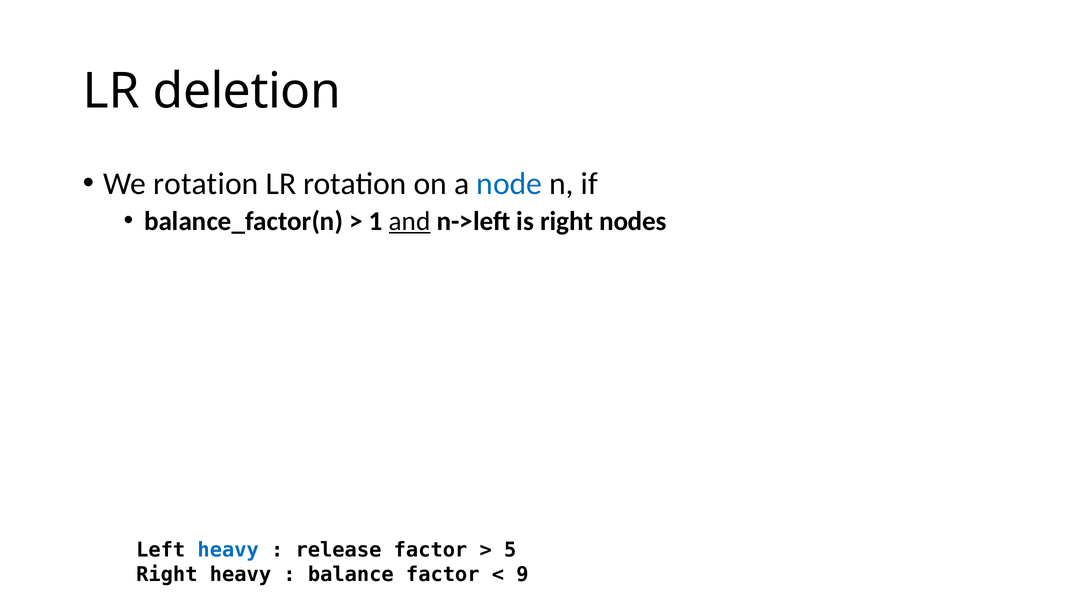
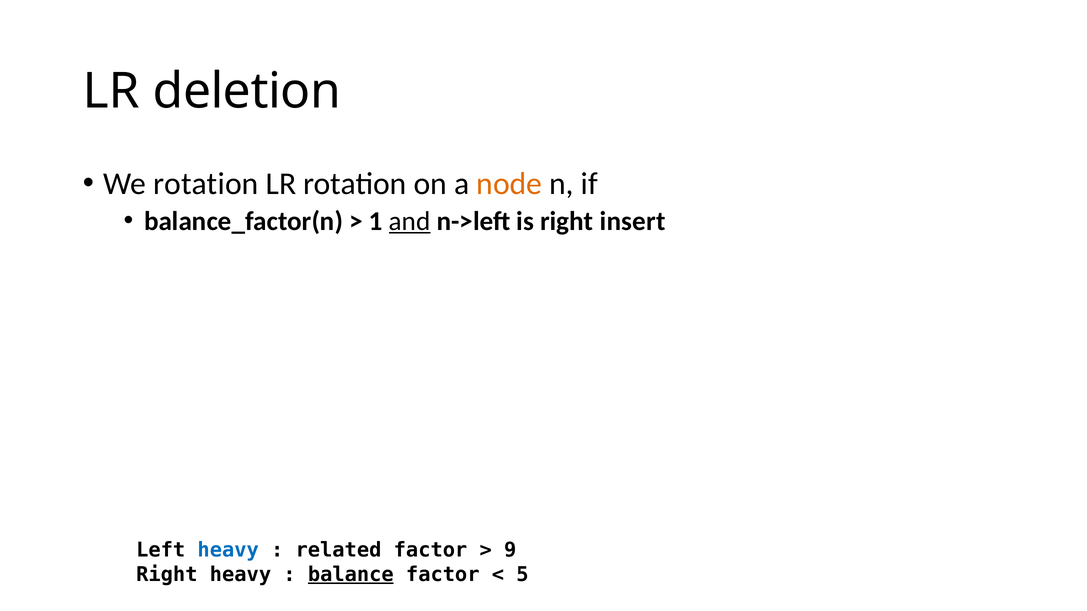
node colour: blue -> orange
nodes: nodes -> insert
release: release -> related
5: 5 -> 9
balance underline: none -> present
9: 9 -> 5
